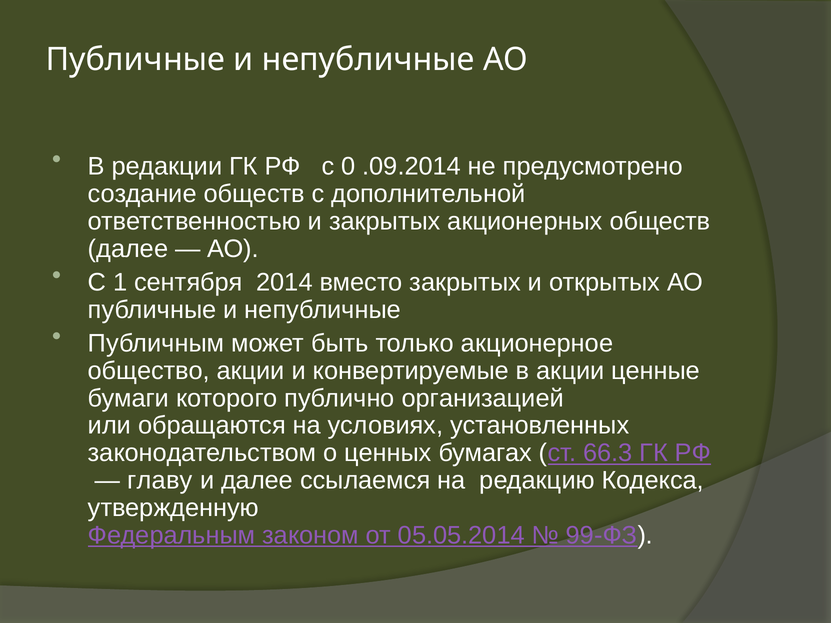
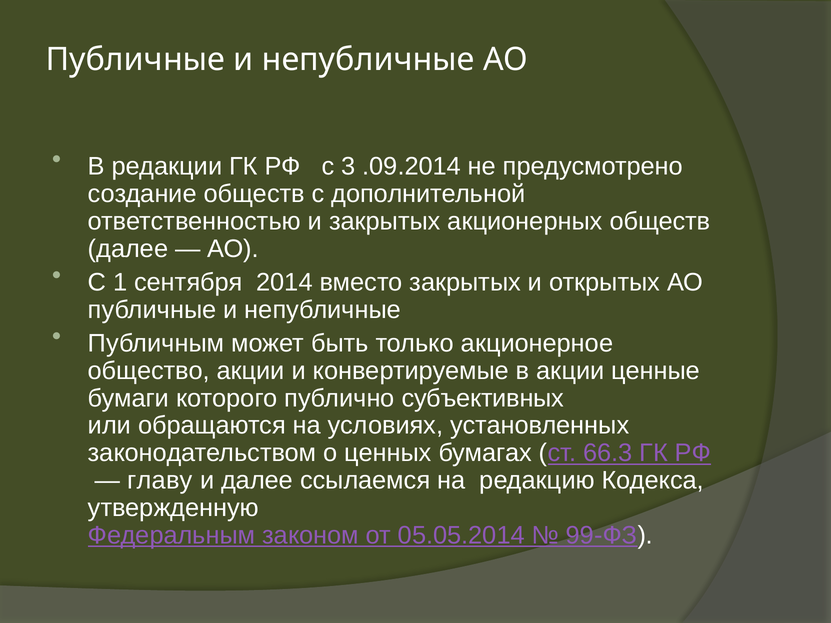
0: 0 -> 3
организацией: организацией -> субъективных
